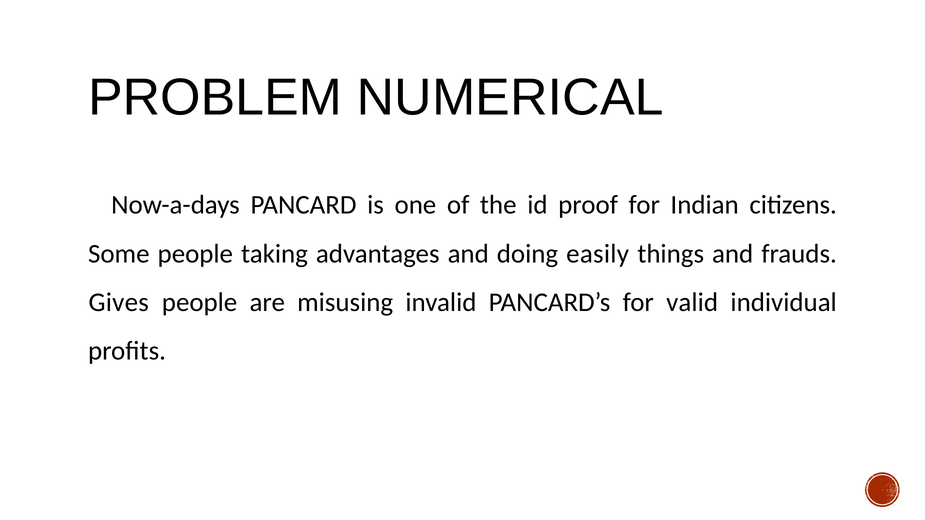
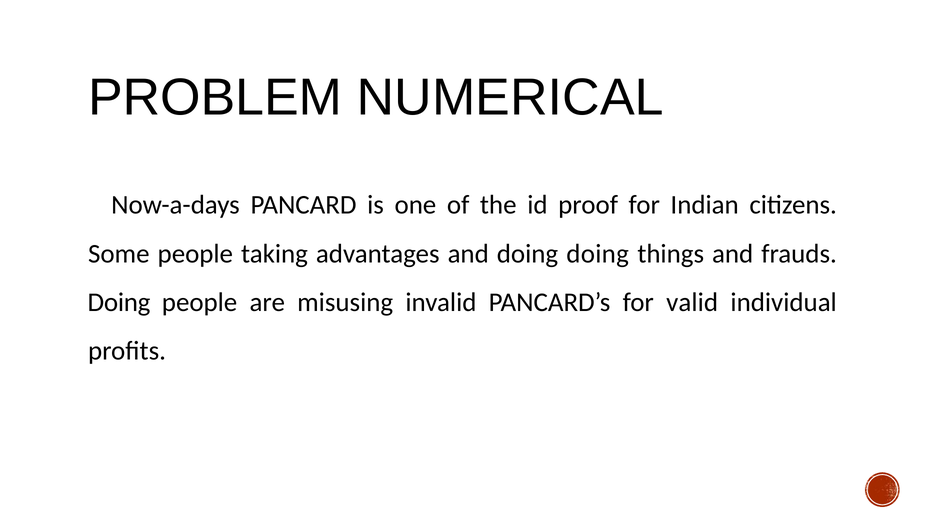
doing easily: easily -> doing
Gives at (119, 303): Gives -> Doing
